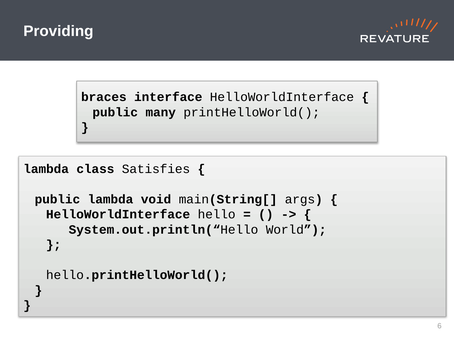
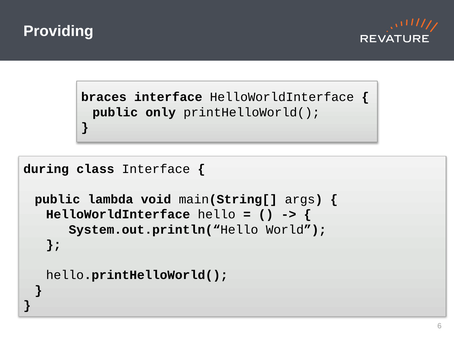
many: many -> only
lambda at (46, 169): lambda -> during
class Satisfies: Satisfies -> Interface
